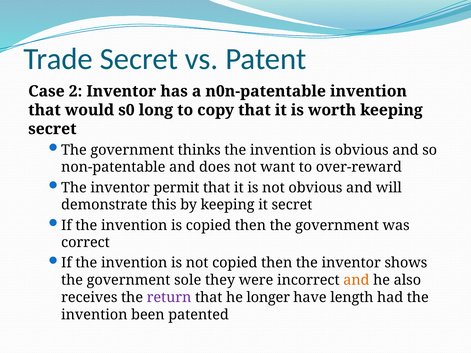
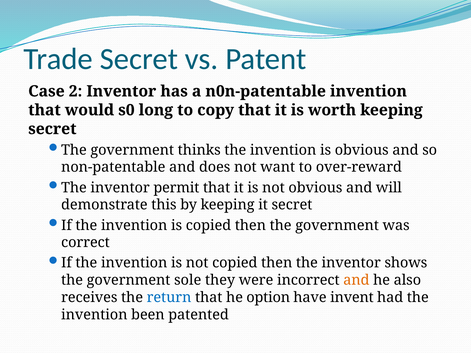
return colour: purple -> blue
longer: longer -> option
length: length -> invent
